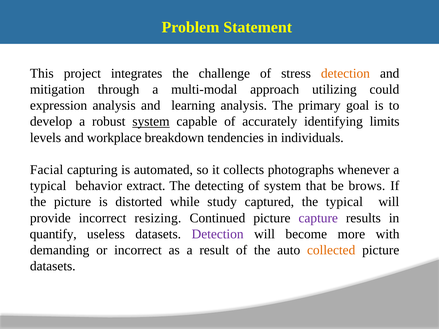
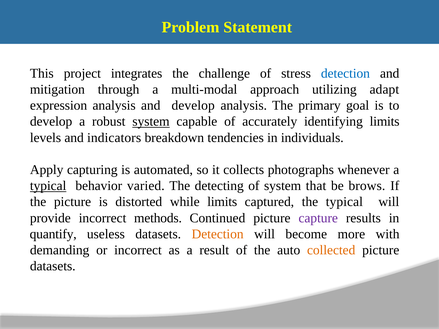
detection at (345, 73) colour: orange -> blue
could: could -> adapt
and learning: learning -> develop
workplace: workplace -> indicators
Facial: Facial -> Apply
typical at (48, 186) underline: none -> present
extract: extract -> varied
while study: study -> limits
resizing: resizing -> methods
Detection at (218, 234) colour: purple -> orange
